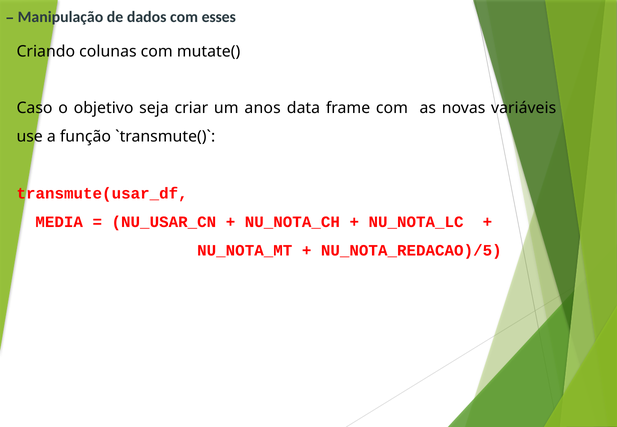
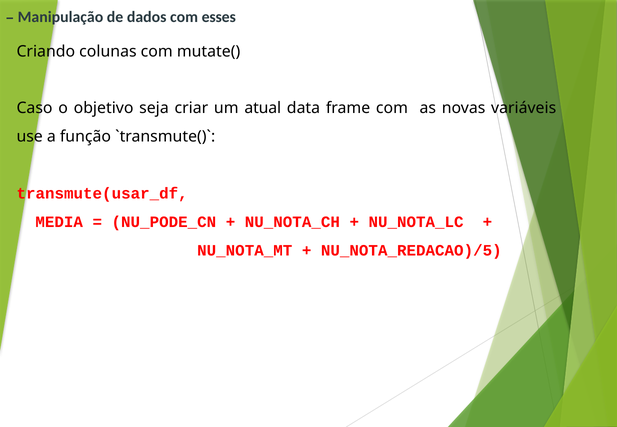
anos: anos -> atual
NU_USAR_CN: NU_USAR_CN -> NU_PODE_CN
